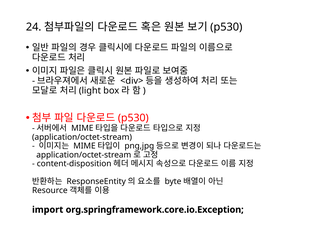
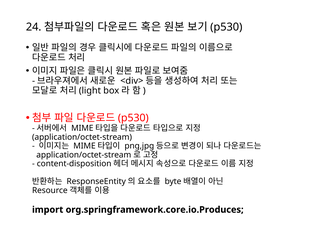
org.springframework.core.io.Exception: org.springframework.core.io.Exception -> org.springframework.core.io.Produces
